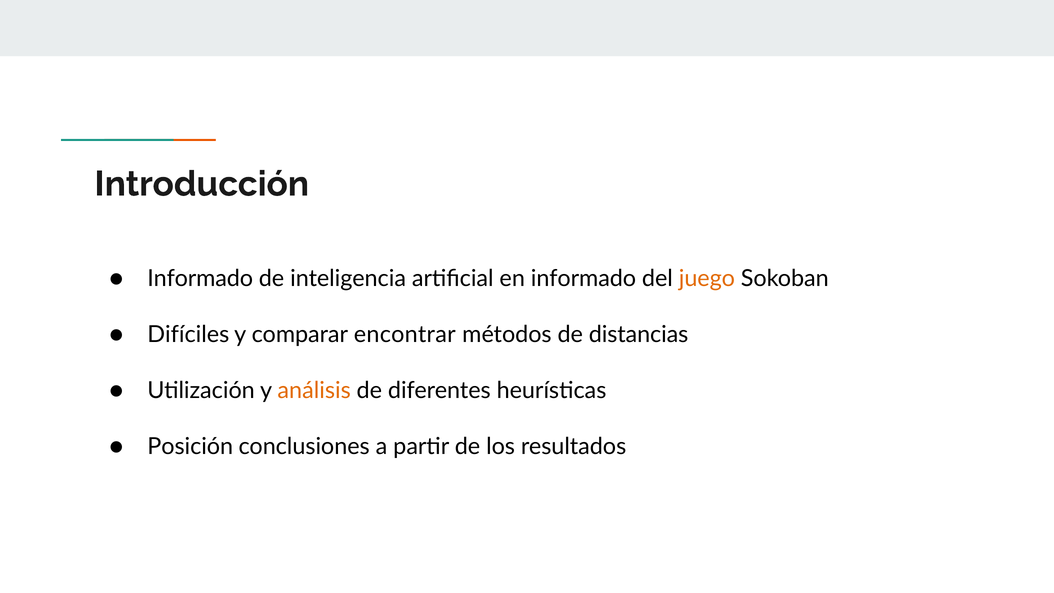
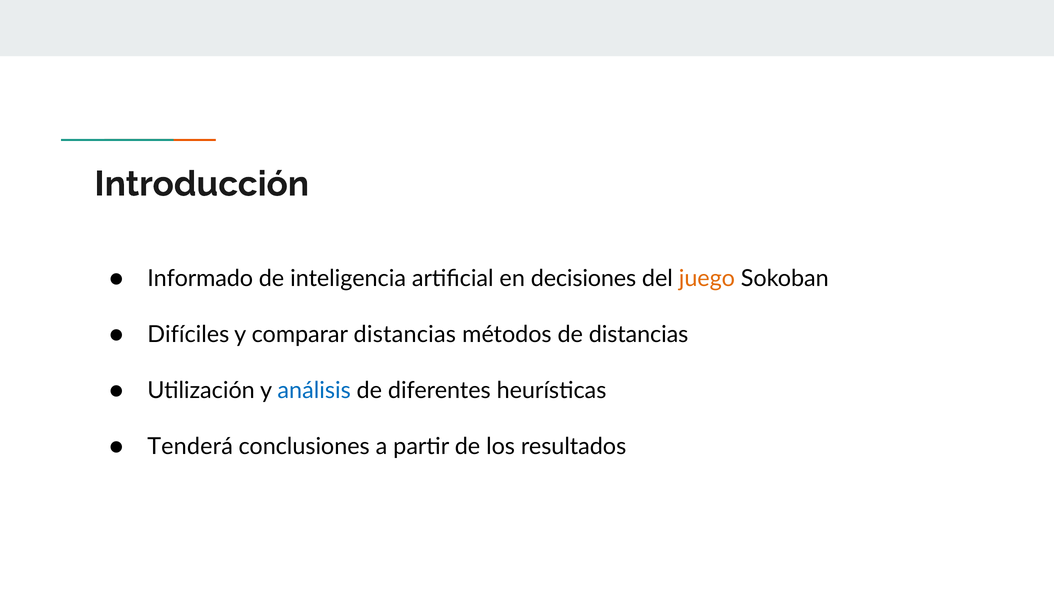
en informado: informado -> decisiones
comparar encontrar: encontrar -> distancias
análisis colour: orange -> blue
Posición: Posición -> Tenderá
